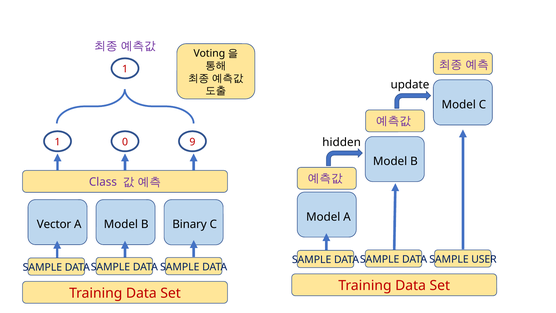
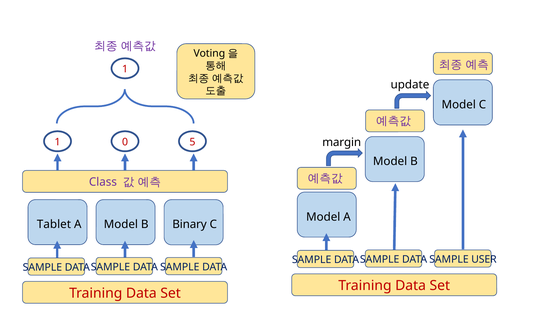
hidden: hidden -> margin
9: 9 -> 5
Vector: Vector -> Tablet
